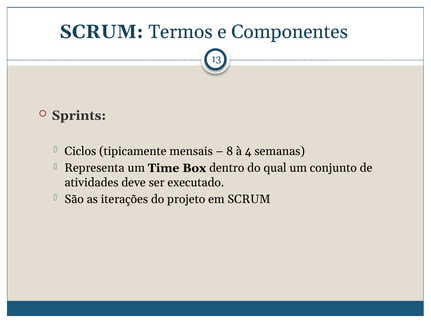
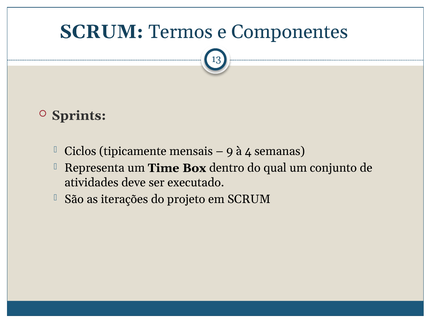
8: 8 -> 9
